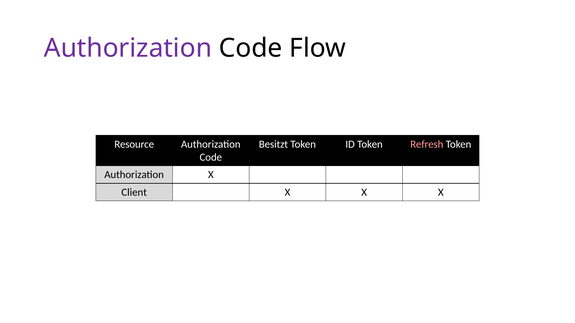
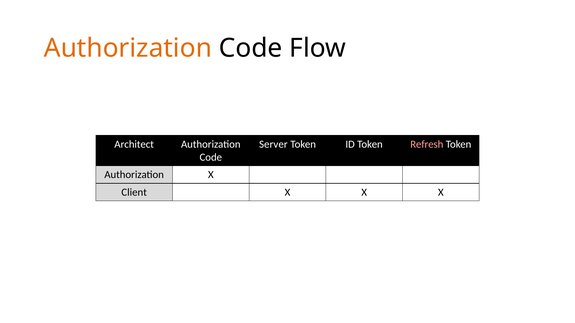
Authorization at (128, 48) colour: purple -> orange
Resource: Resource -> Architect
Besitzt: Besitzt -> Server
